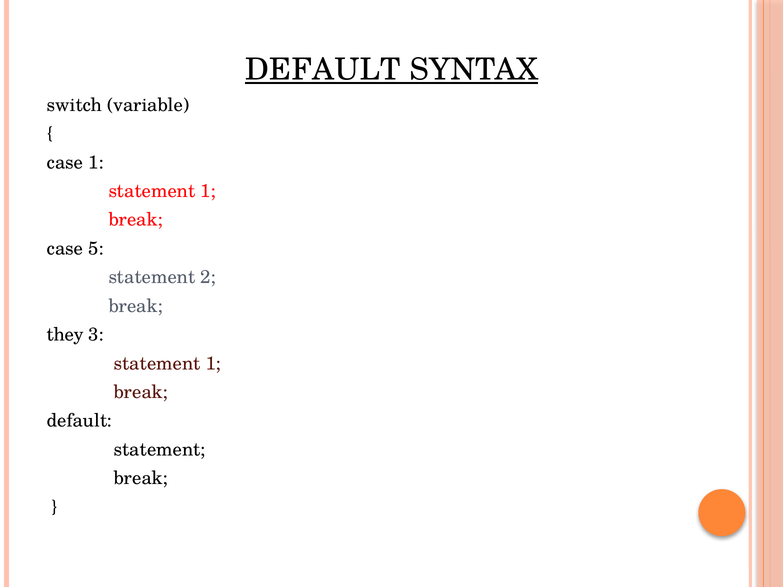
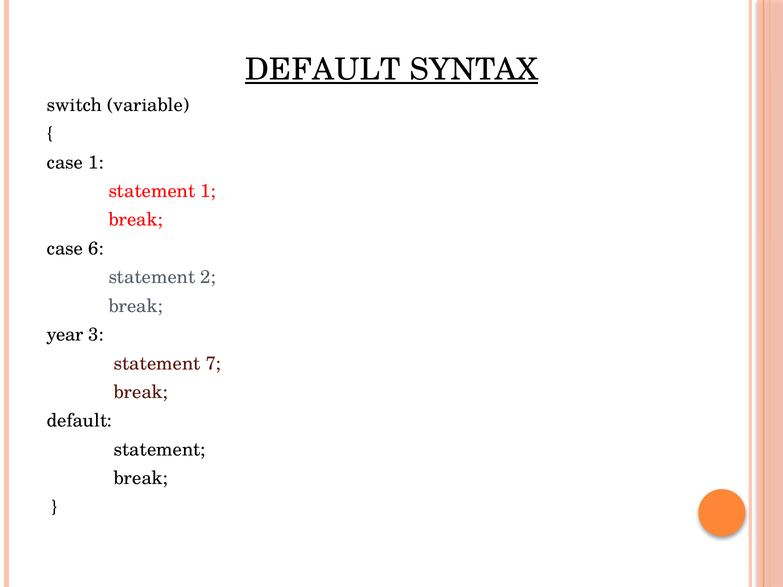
5: 5 -> 6
they: they -> year
1 at (213, 364): 1 -> 7
